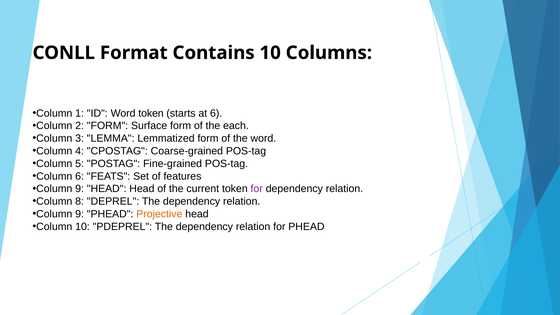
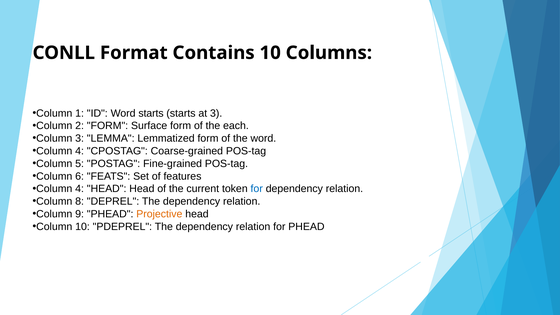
Word token: token -> starts
at 6: 6 -> 3
9 at (80, 189): 9 -> 4
for at (257, 189) colour: purple -> blue
